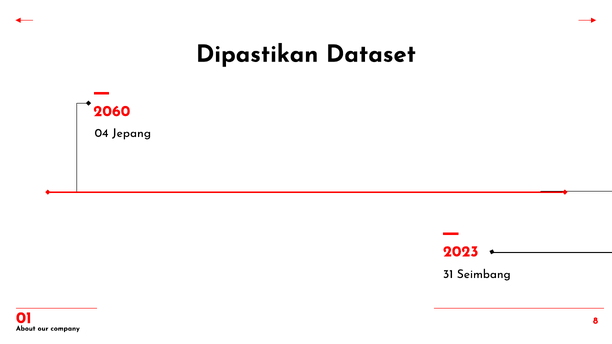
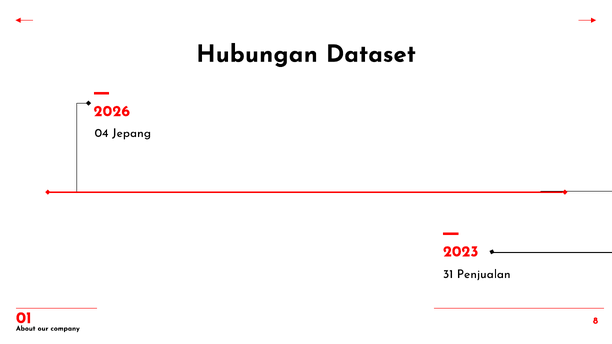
Dipastikan: Dipastikan -> Hubungan
2060: 2060 -> 2026
Seimbang: Seimbang -> Penjualan
